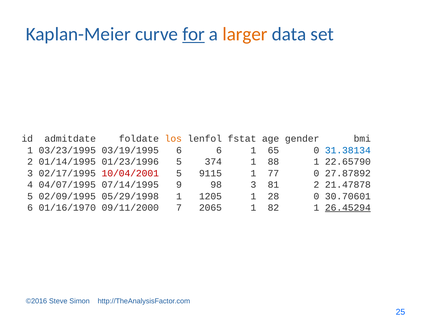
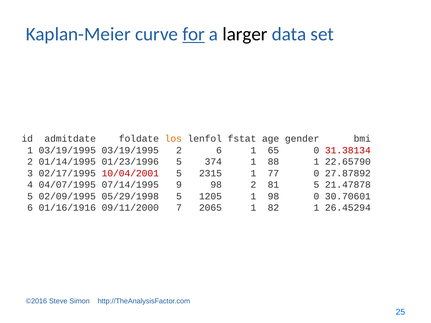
larger colour: orange -> black
1 03/23/1995: 03/23/1995 -> 03/19/1995
03/19/1995 6: 6 -> 2
31.38134 colour: blue -> red
9115: 9115 -> 2315
98 3: 3 -> 2
81 2: 2 -> 5
05/29/1998 1: 1 -> 5
1 28: 28 -> 98
01/16/1970: 01/16/1970 -> 01/16/1916
26.45294 underline: present -> none
